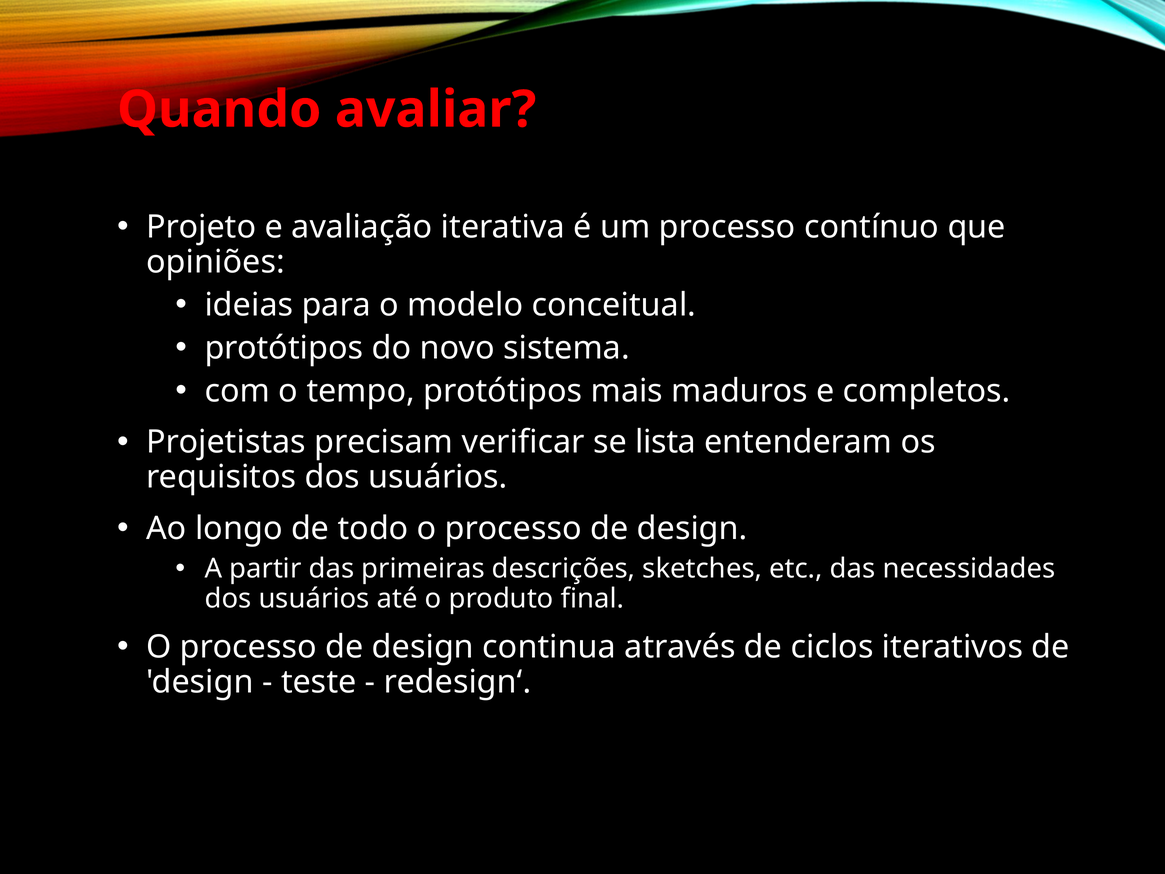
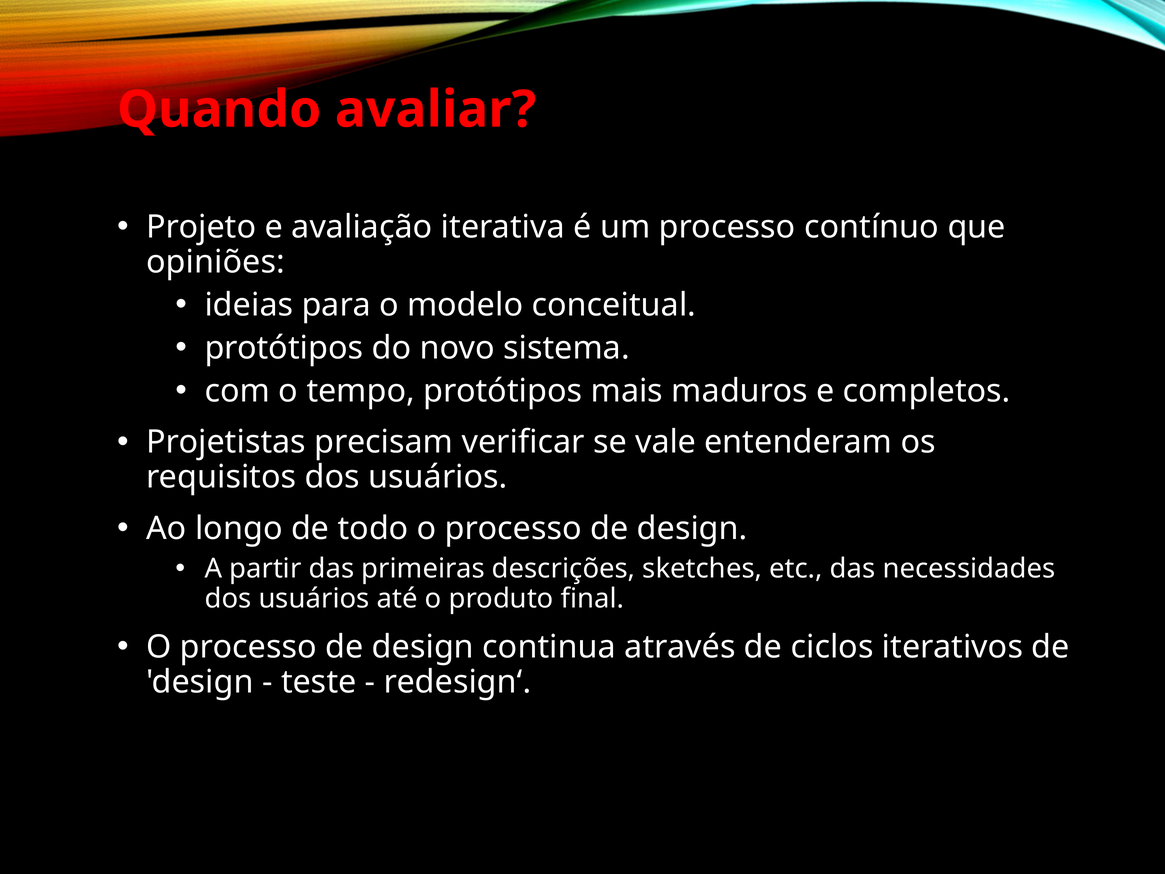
lista: lista -> vale
